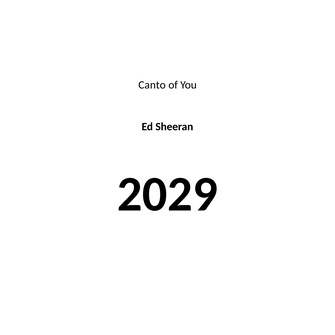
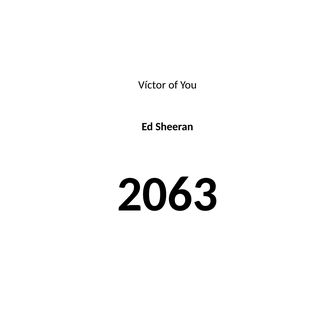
Canto: Canto -> Víctor
2029: 2029 -> 2063
